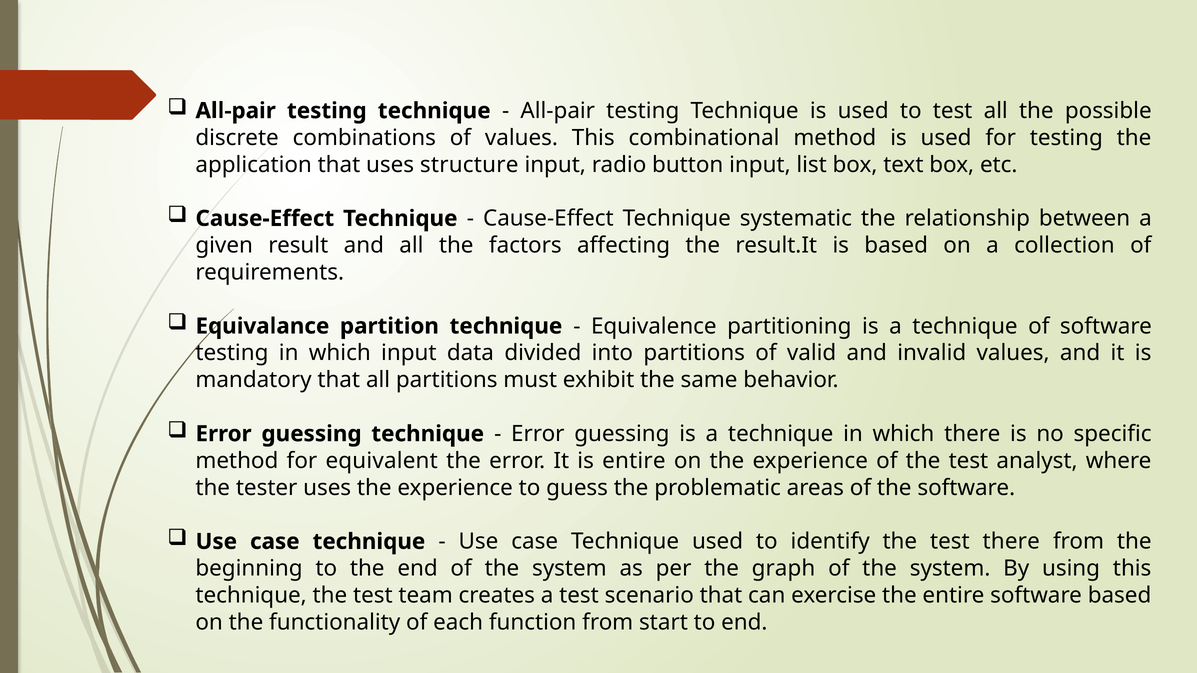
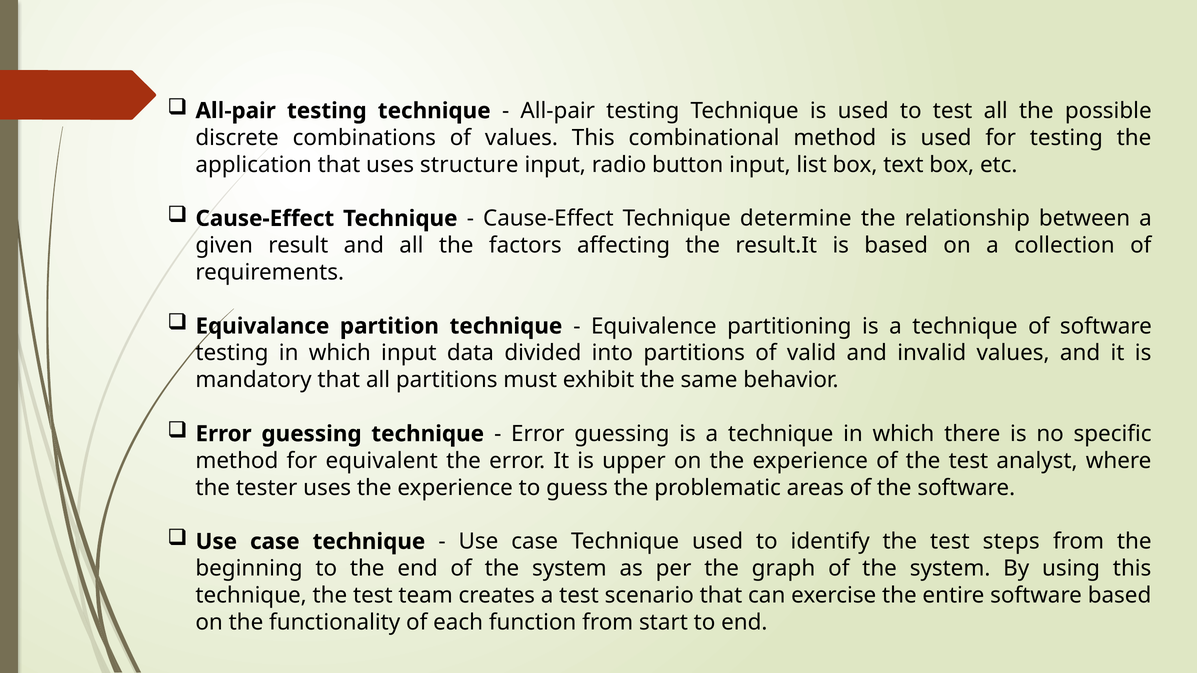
systematic: systematic -> determine
is entire: entire -> upper
test there: there -> steps
